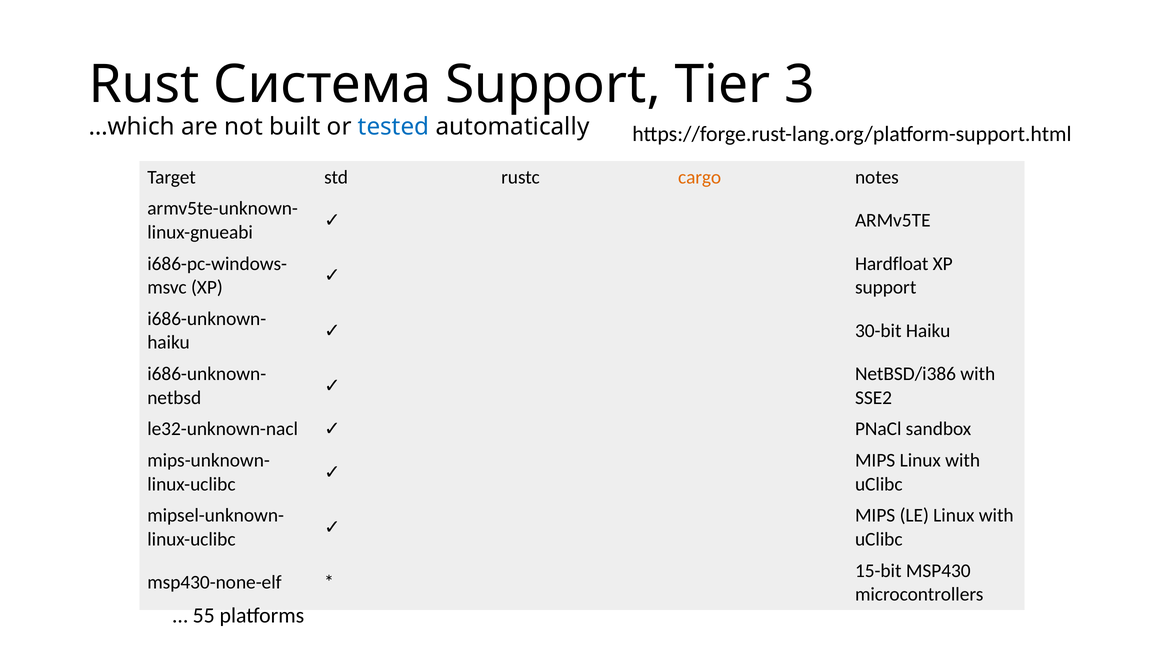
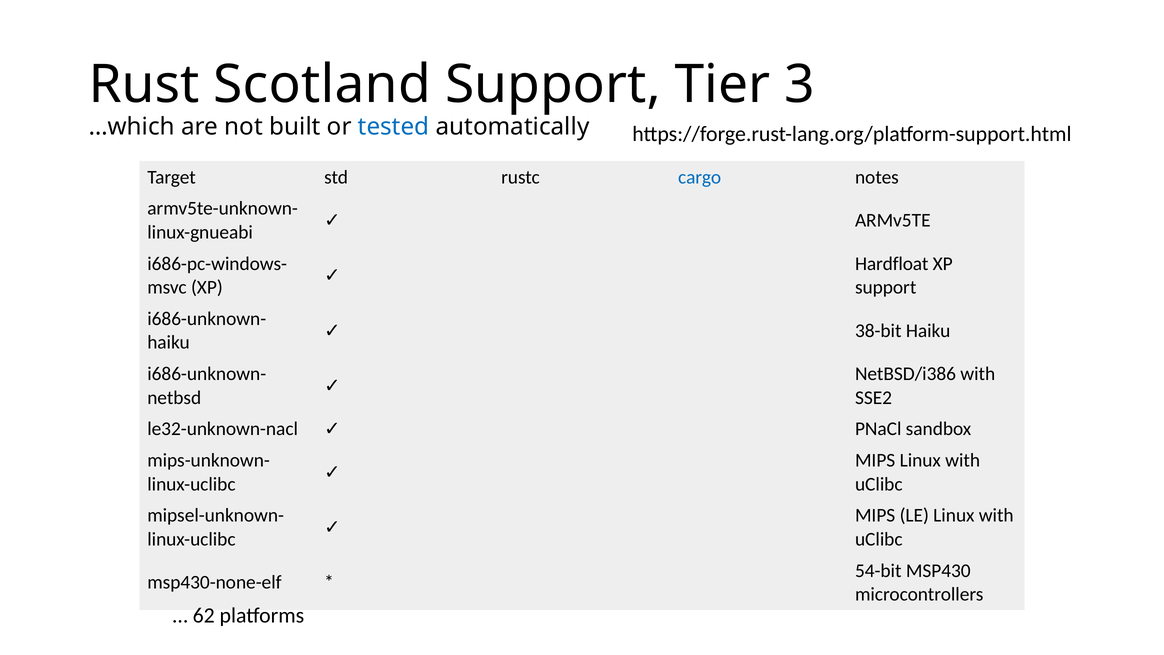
Система: Система -> Scotland
cargo colour: orange -> blue
30-bit: 30-bit -> 38-bit
15-bit: 15-bit -> 54-bit
55: 55 -> 62
